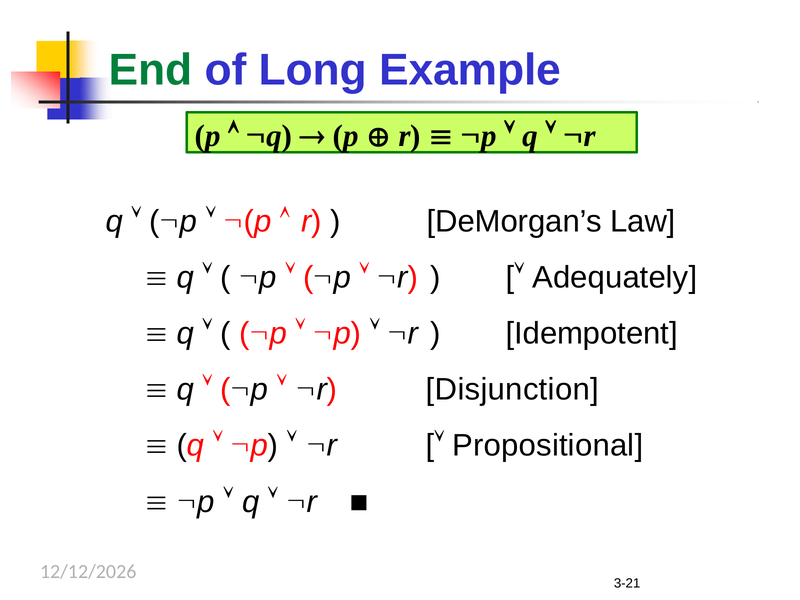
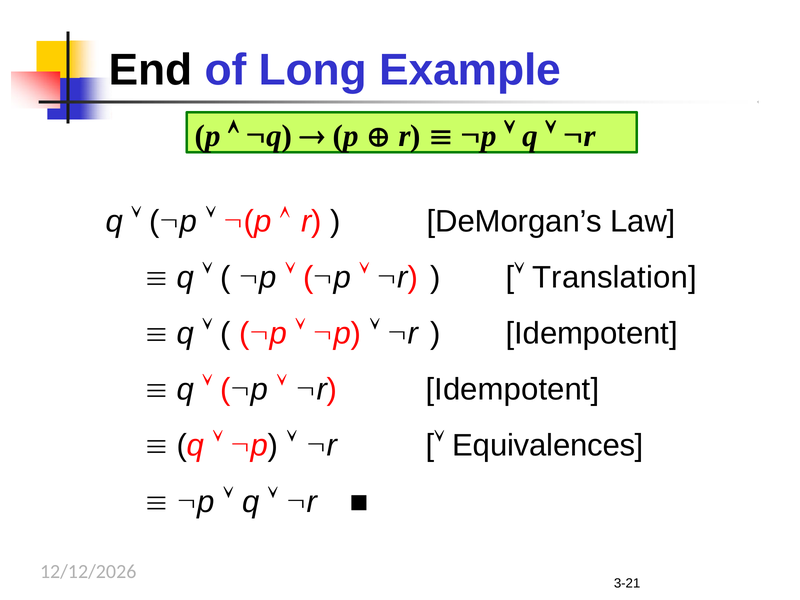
End colour: green -> black
Adequately: Adequately -> Translation
Disjunction at (512, 389): Disjunction -> Idempotent
Propositional: Propositional -> Equivalences
